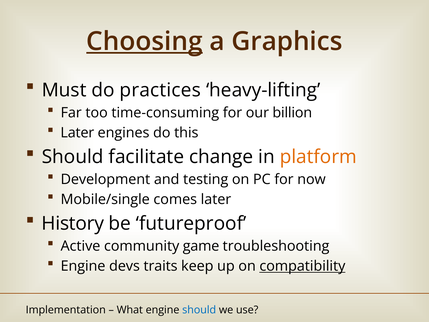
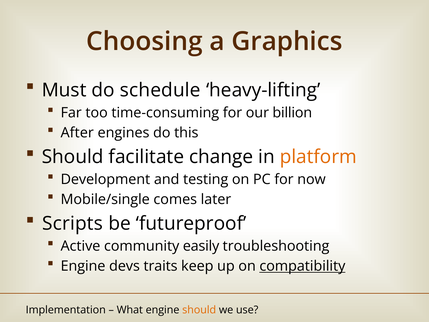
Choosing underline: present -> none
practices: practices -> schedule
Later at (77, 133): Later -> After
History: History -> Scripts
game: game -> easily
should at (199, 310) colour: blue -> orange
